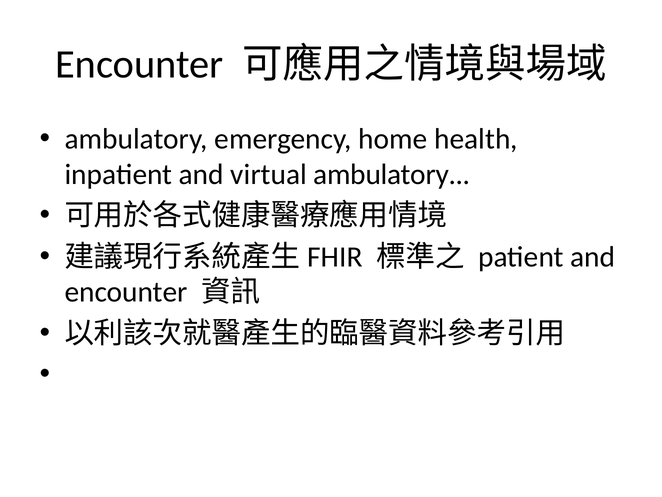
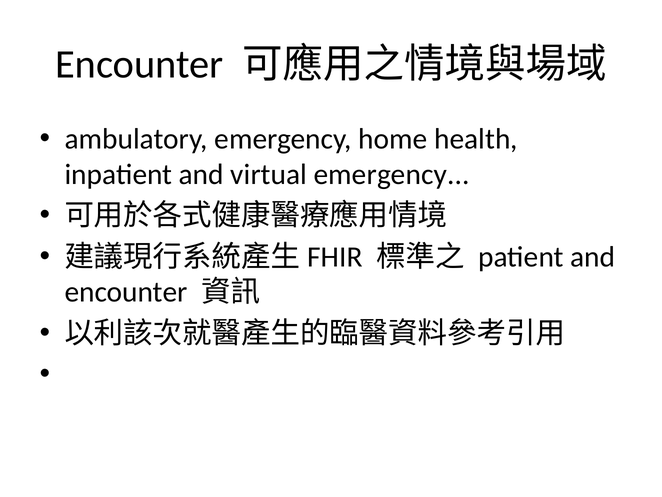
virtual ambulatory: ambulatory -> emergency
